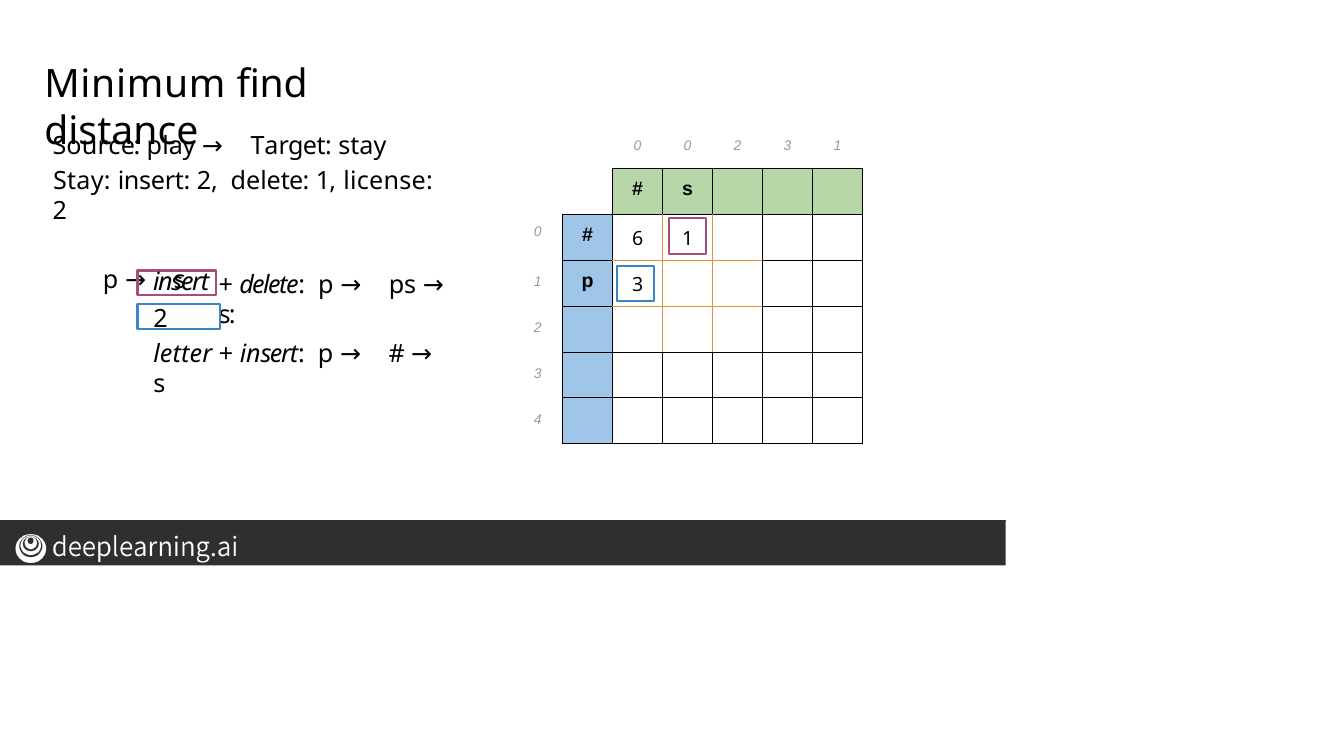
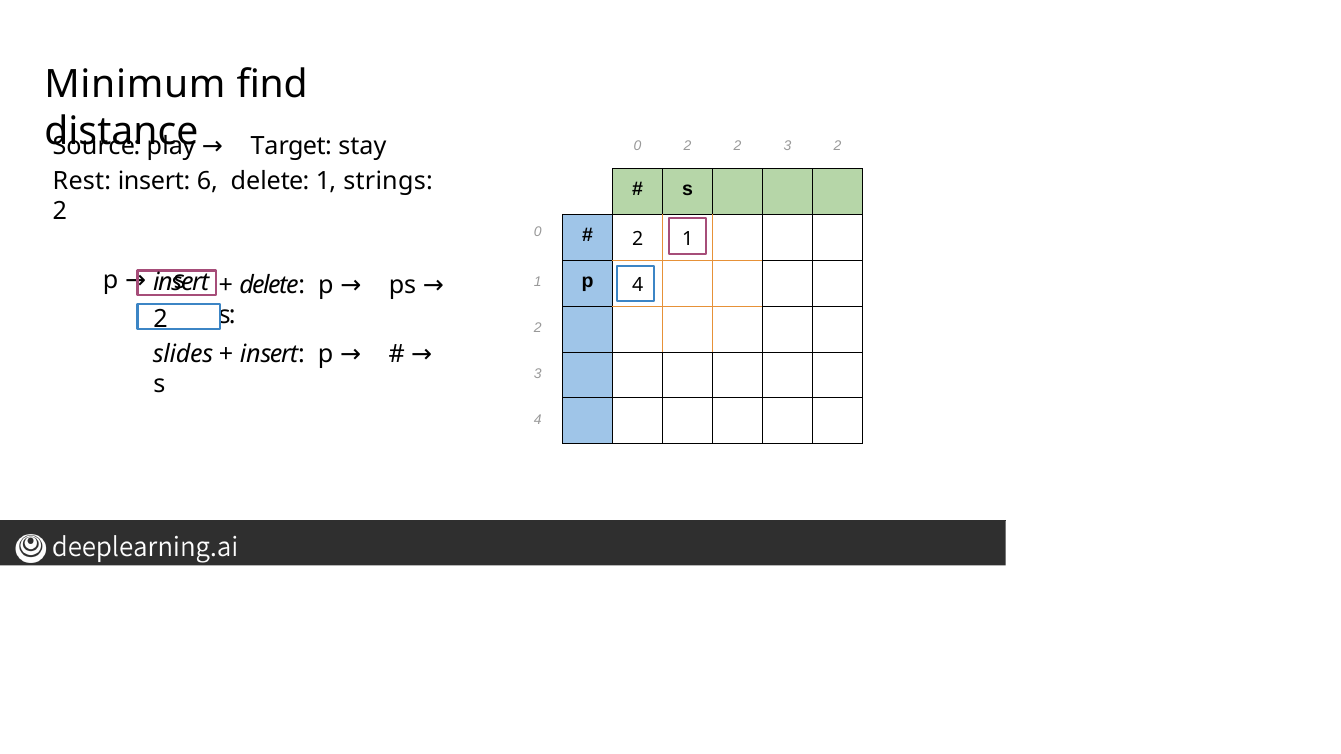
0 0: 0 -> 2
3 1: 1 -> 2
Stay at (82, 181): Stay -> Rest
insert 2: 2 -> 6
license: license -> strings
6 at (638, 240): 6 -> 2
p 3: 3 -> 4
letter: letter -> slides
